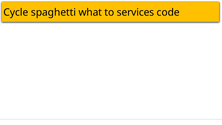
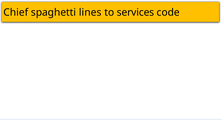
Cycle: Cycle -> Chief
what: what -> lines
